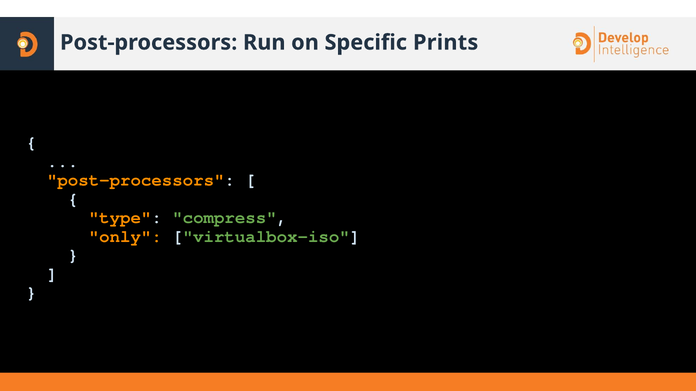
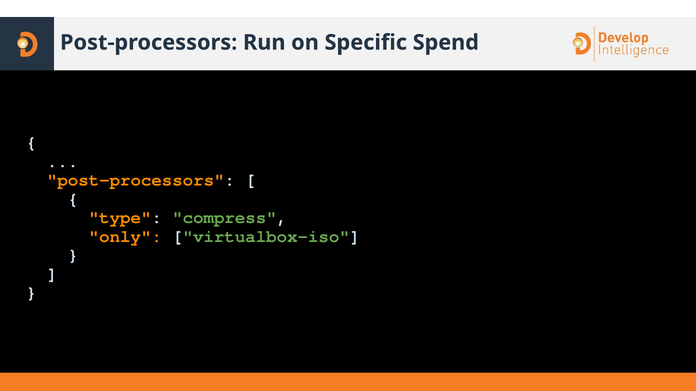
Prints: Prints -> Spend
